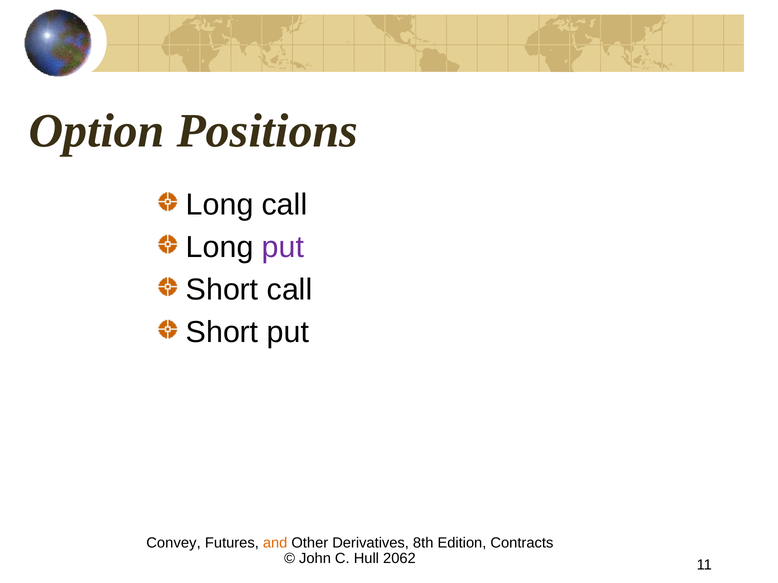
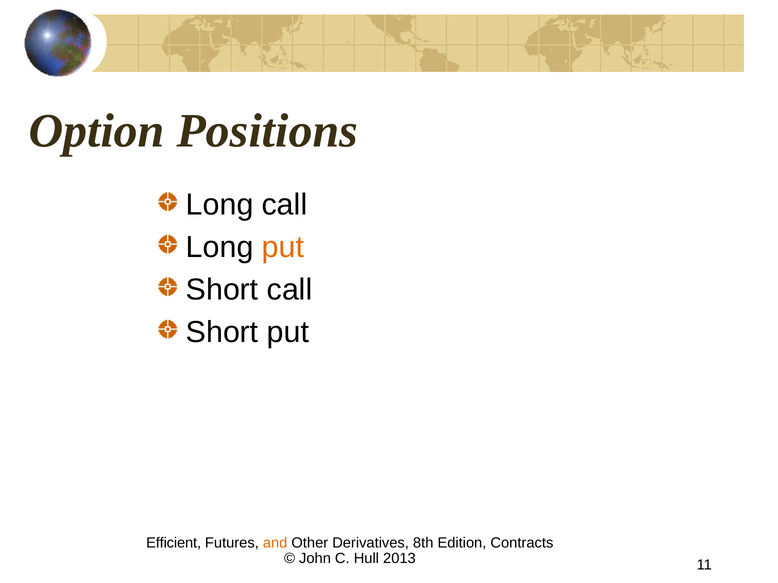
put at (283, 247) colour: purple -> orange
Convey: Convey -> Efficient
2062: 2062 -> 2013
